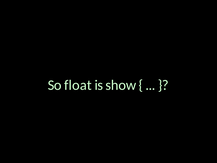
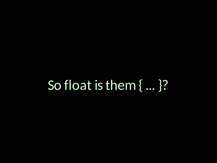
show: show -> them
